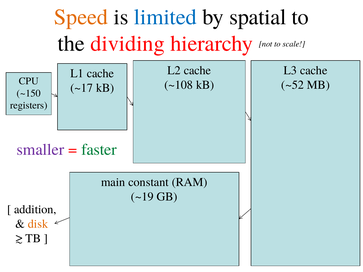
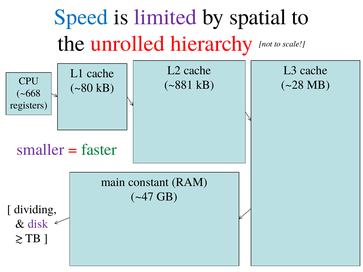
Speed colour: orange -> blue
limited colour: blue -> purple
dividing: dividing -> unrolled
~108: ~108 -> ~881
~52: ~52 -> ~28
~17: ~17 -> ~80
~150: ~150 -> ~668
~19: ~19 -> ~47
addition: addition -> dividing
disk colour: orange -> purple
